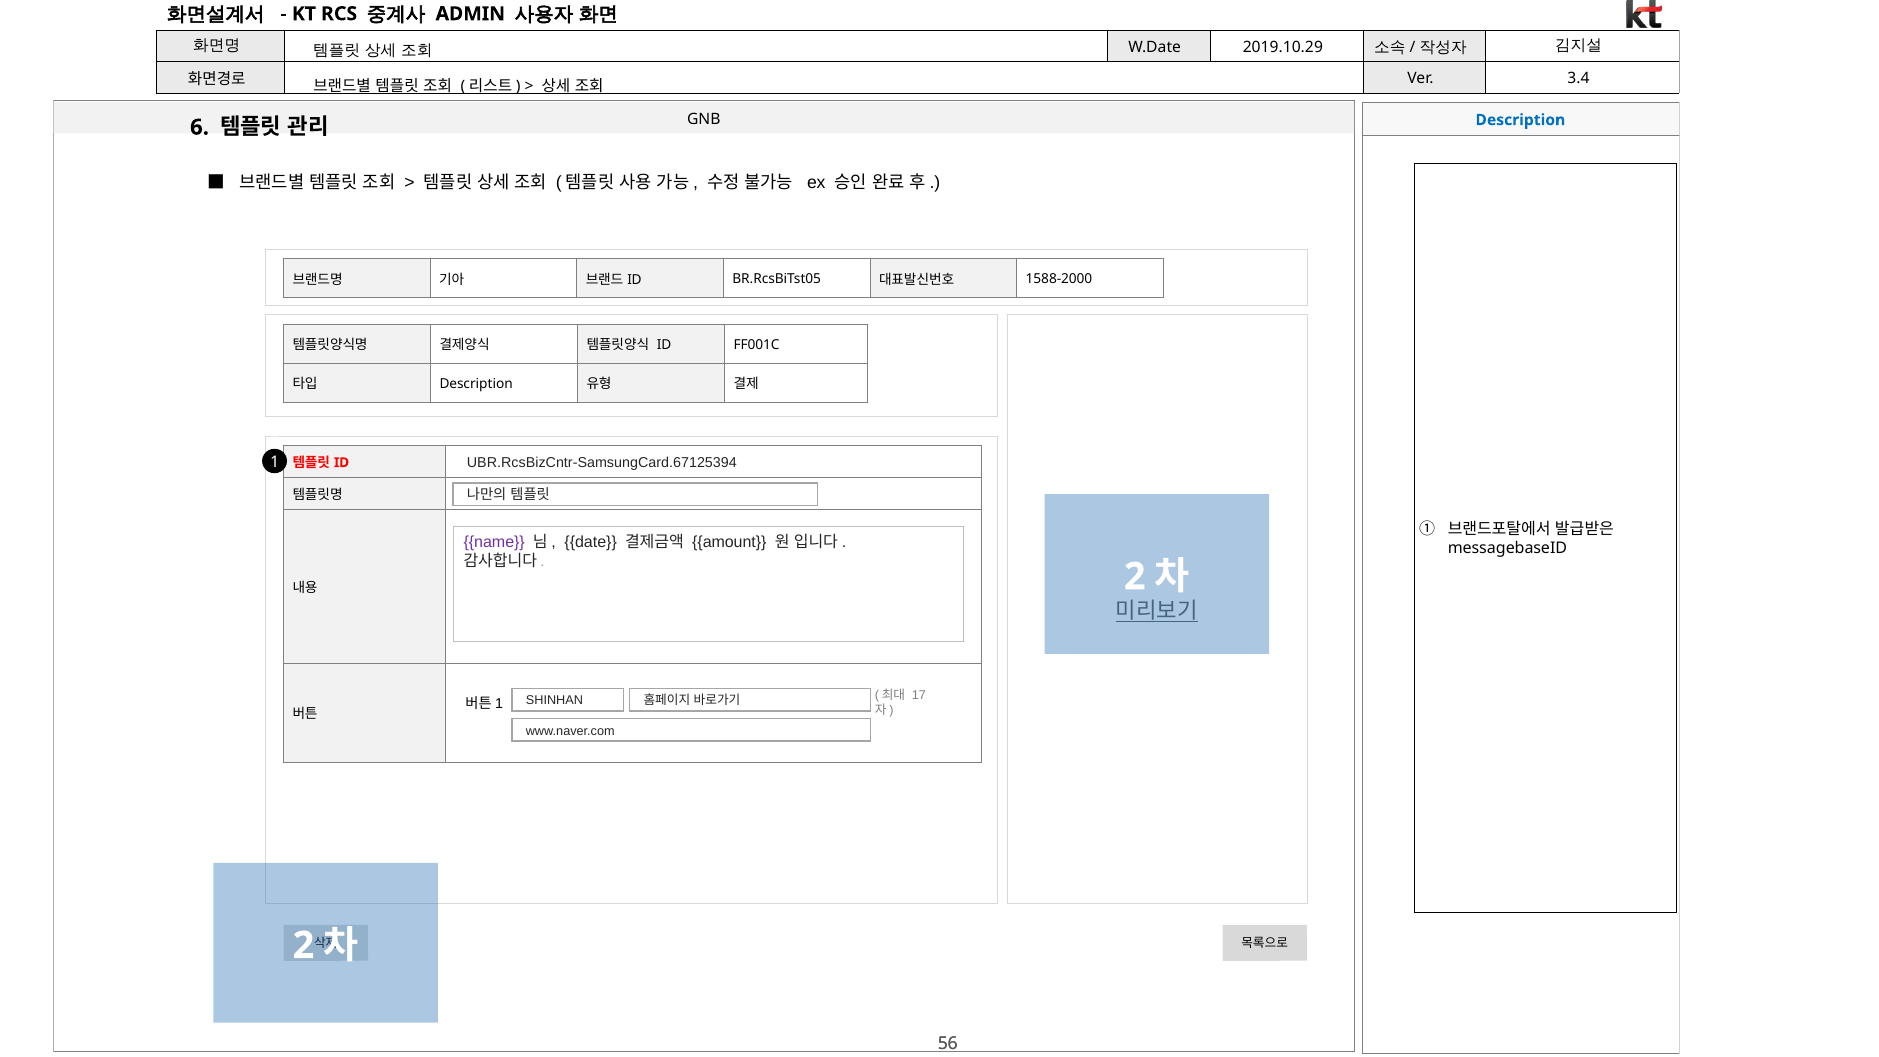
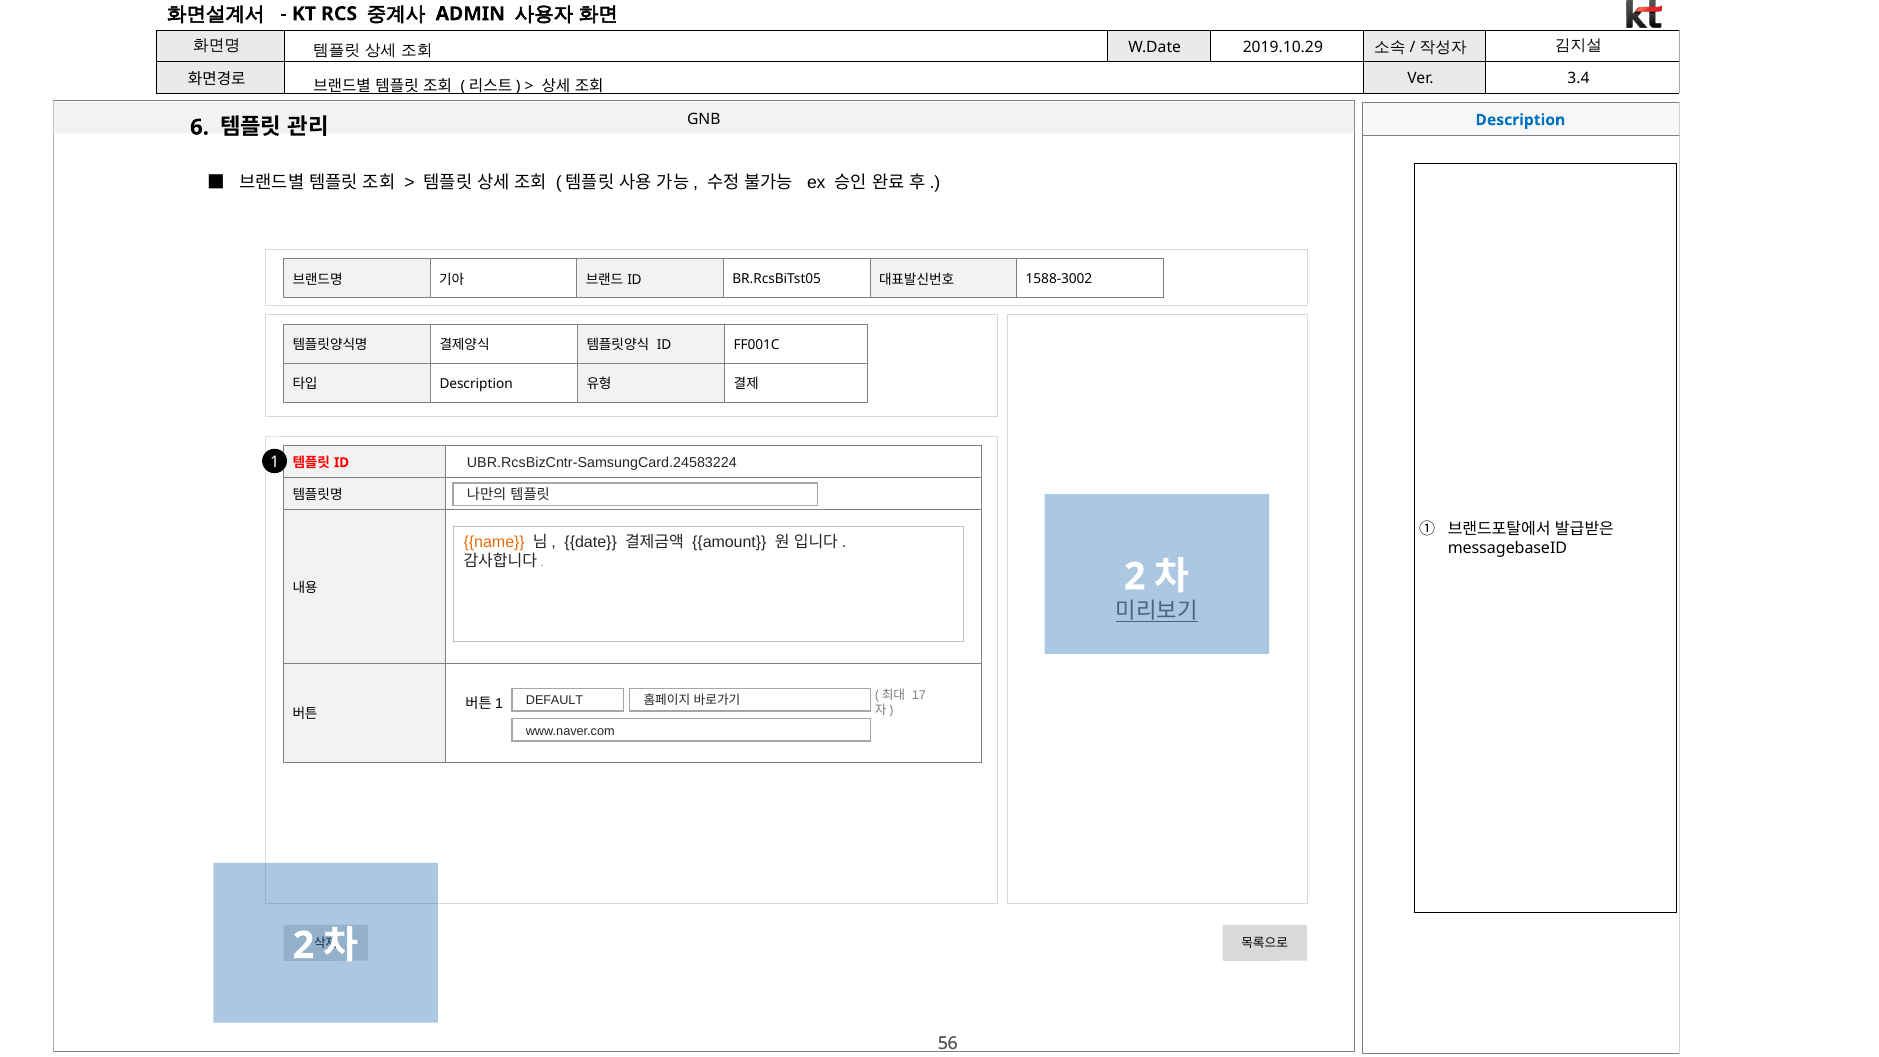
1588-2000: 1588-2000 -> 1588-3002
UBR.RcsBizCntr-SamsungCard.67125394: UBR.RcsBizCntr-SamsungCard.67125394 -> UBR.RcsBizCntr-SamsungCard.24583224
name colour: purple -> orange
SHINHAN: SHINHAN -> DEFAULT
